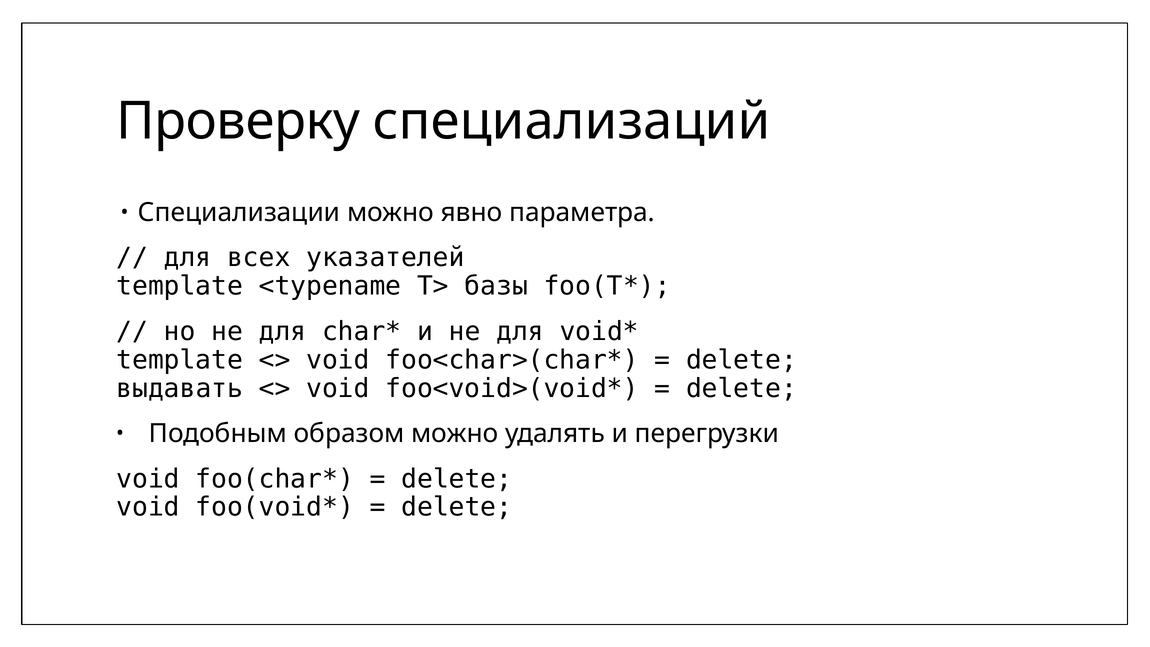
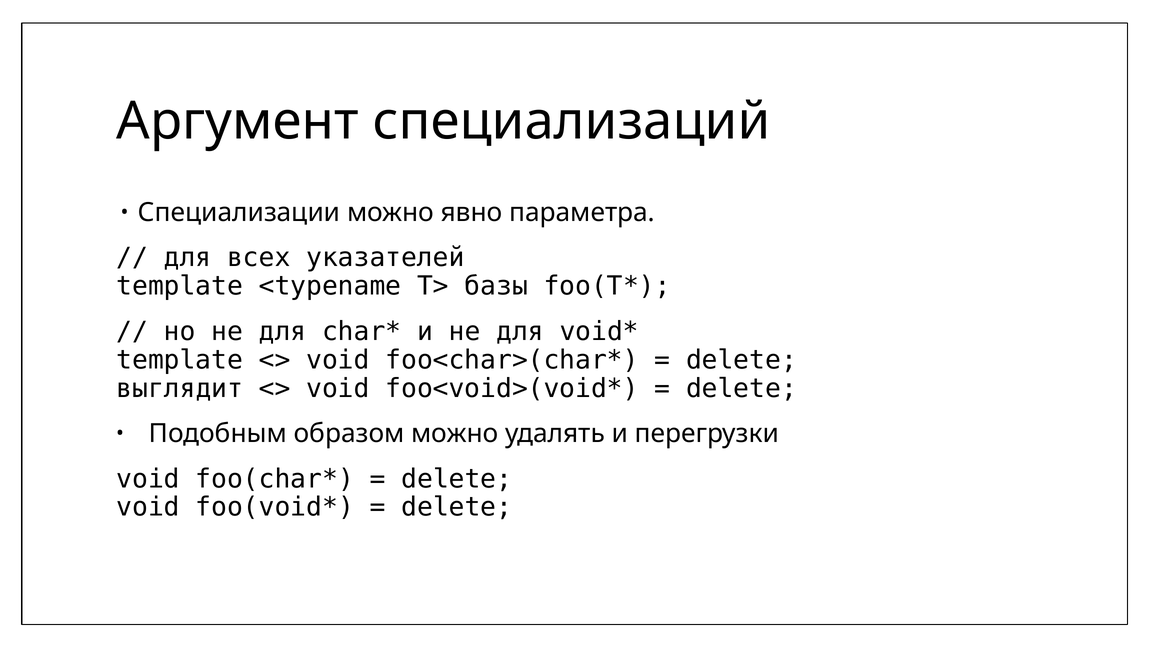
Проверку: Проверку -> Аргумент
выдавать: выдавать -> выглядит
